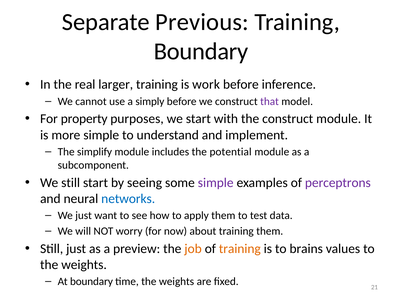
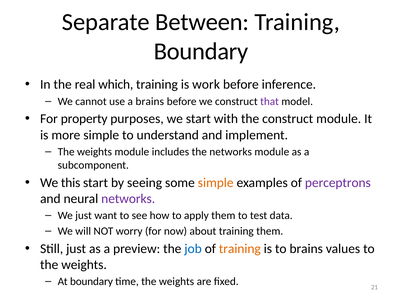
Previous: Previous -> Between
larger: larger -> which
a simply: simply -> brains
simplify at (95, 152): simplify -> weights
the potential: potential -> networks
We still: still -> this
simple at (216, 183) colour: purple -> orange
networks at (128, 199) colour: blue -> purple
job colour: orange -> blue
